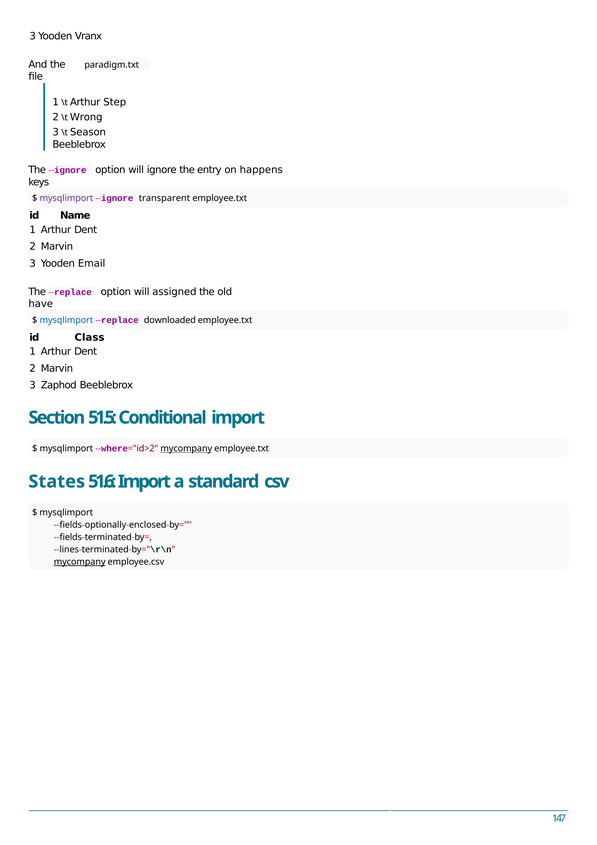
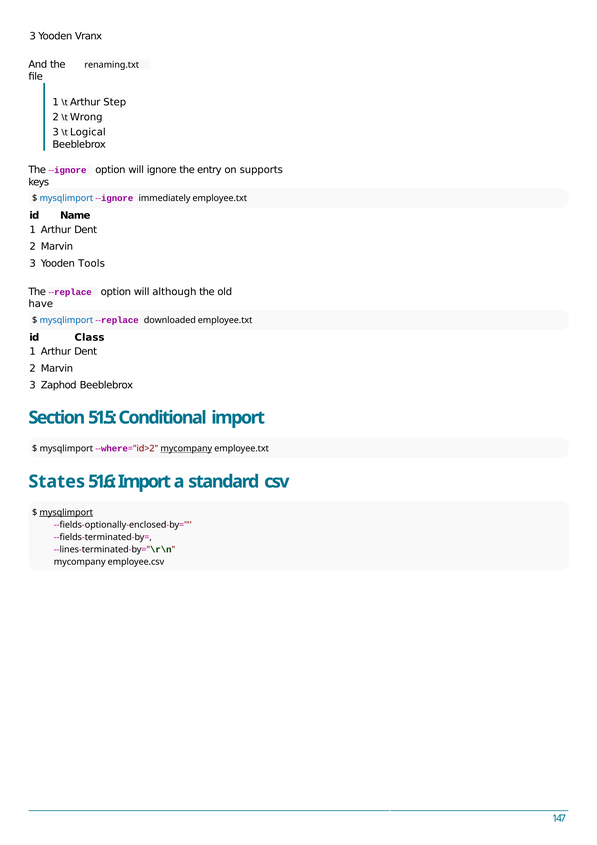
paradigm.txt: paradigm.txt -> renaming.txt
Season: Season -> Logical
happens: happens -> supports
mysqlimport at (66, 198) colour: purple -> blue
transparent: transparent -> immediately
Email: Email -> Tools
assigned: assigned -> although
mysqlimport at (66, 512) underline: none -> present
mycompany at (80, 562) underline: present -> none
